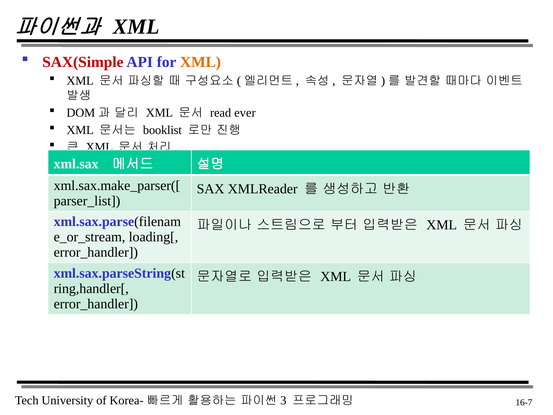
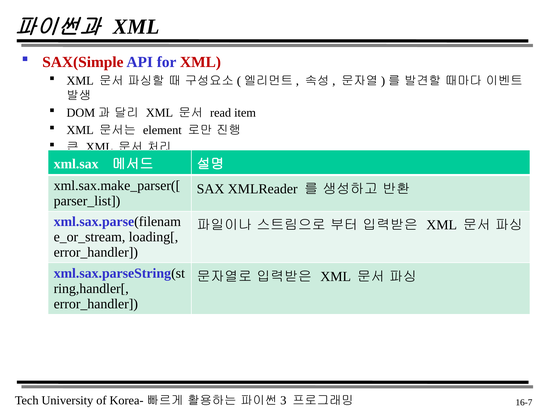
XML at (200, 62) colour: orange -> red
ever: ever -> item
booklist: booklist -> element
